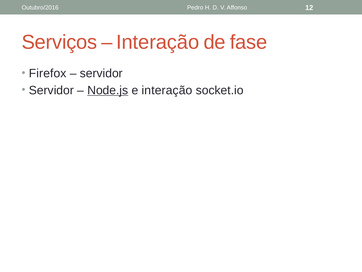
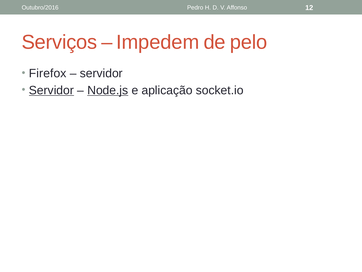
Interação at (158, 42): Interação -> Impedem
fase: fase -> pelo
Servidor at (51, 90) underline: none -> present
e interação: interação -> aplicação
